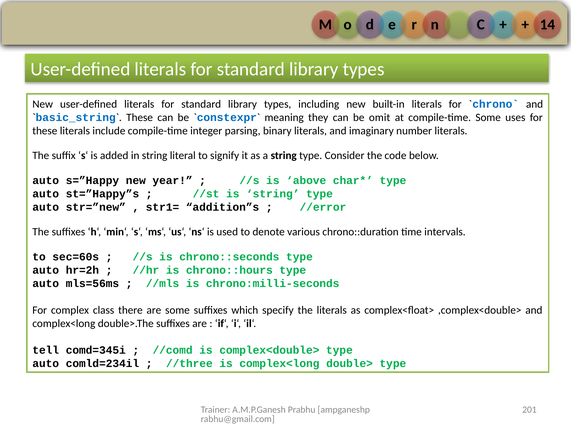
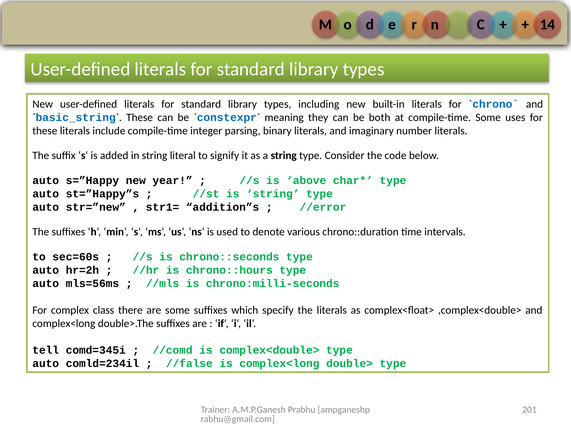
omit: omit -> both
//three: //three -> //false
